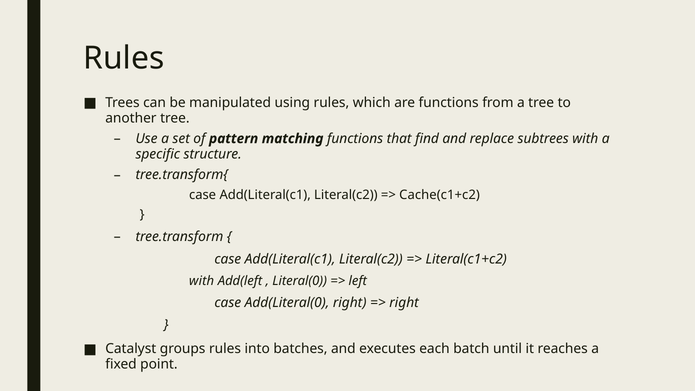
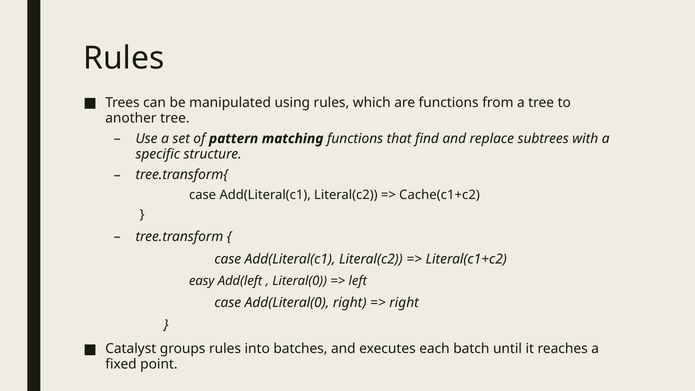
with at (202, 281): with -> easy
